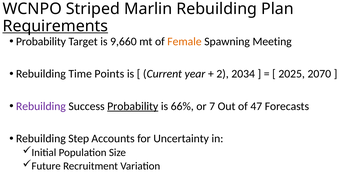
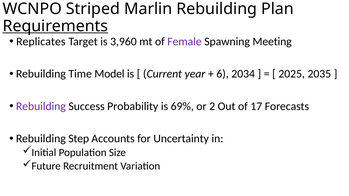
Probability at (41, 42): Probability -> Replicates
9,660: 9,660 -> 3,960
Female colour: orange -> purple
Points: Points -> Model
2: 2 -> 6
2070: 2070 -> 2035
Probability at (133, 106) underline: present -> none
66%: 66% -> 69%
7: 7 -> 2
47: 47 -> 17
